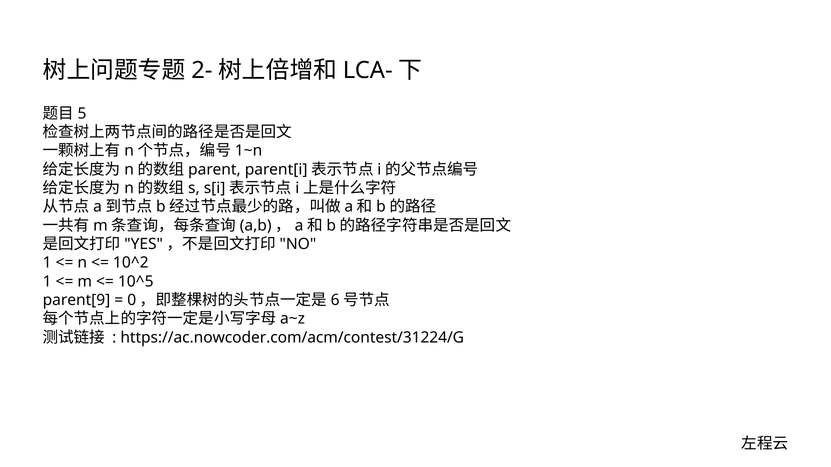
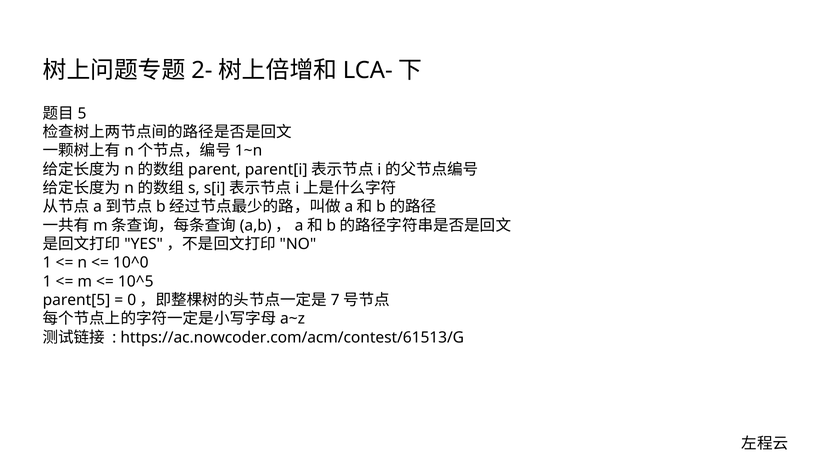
10^2: 10^2 -> 10^0
parent[9: parent[9 -> parent[5
6: 6 -> 7
https://ac.nowcoder.com/acm/contest/31224/G: https://ac.nowcoder.com/acm/contest/31224/G -> https://ac.nowcoder.com/acm/contest/61513/G
